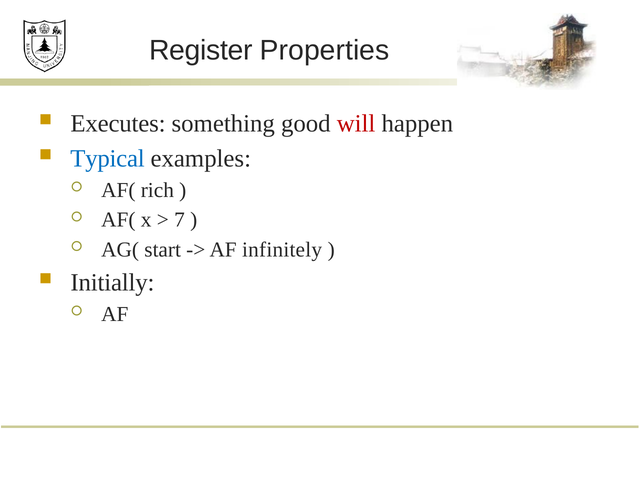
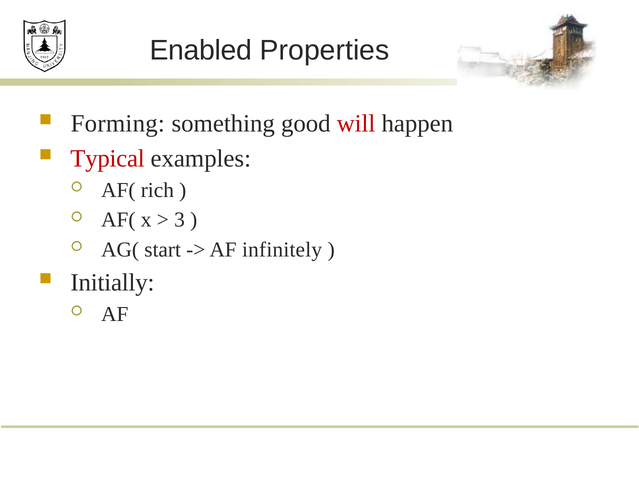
Register: Register -> Enabled
Executes: Executes -> Forming
Typical colour: blue -> red
7: 7 -> 3
